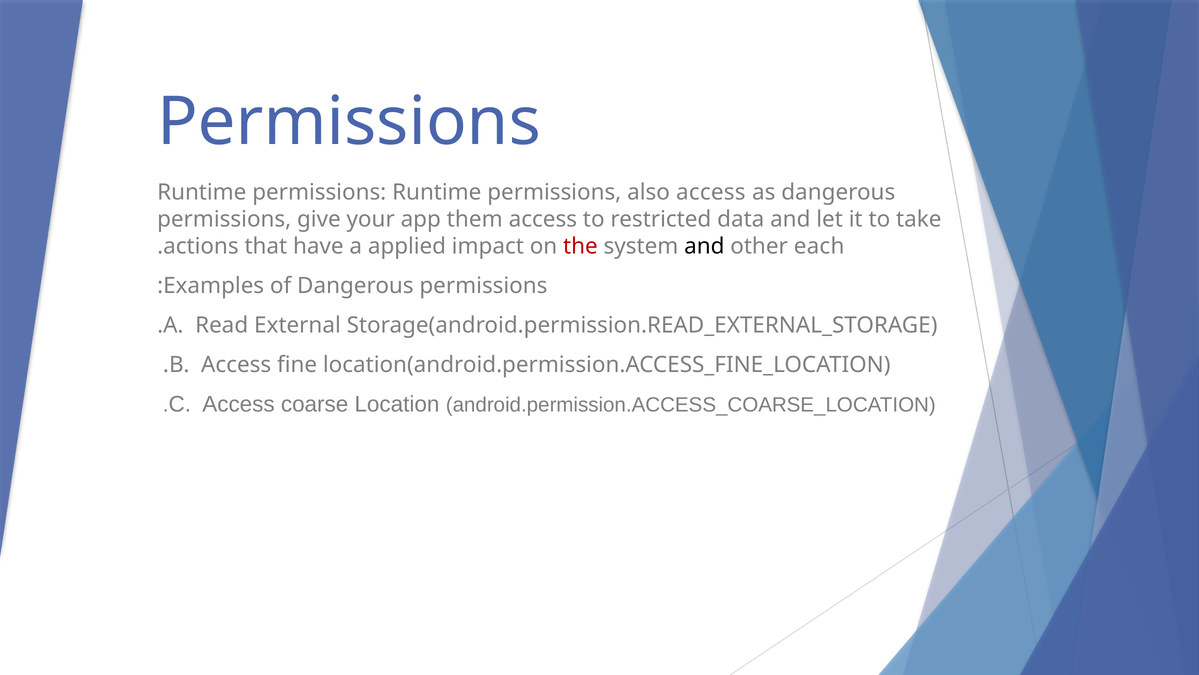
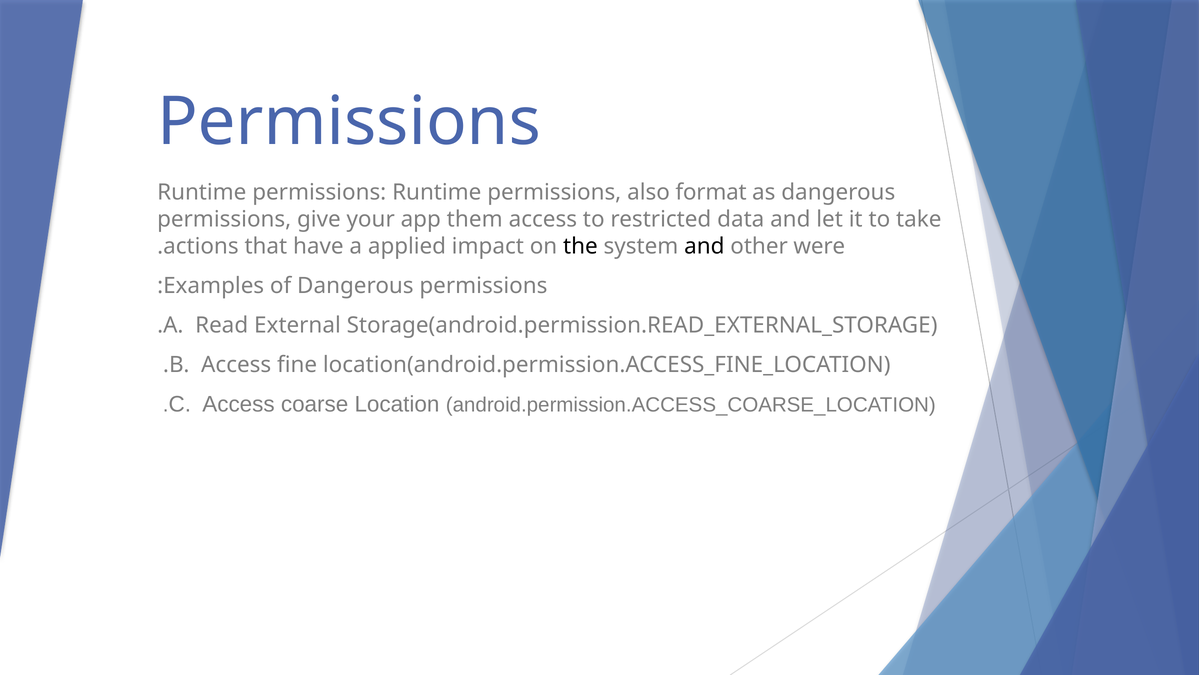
also access: access -> format
the colour: red -> black
each: each -> were
